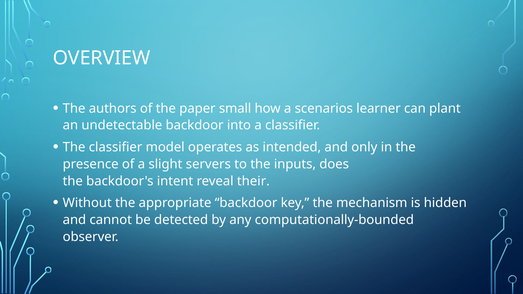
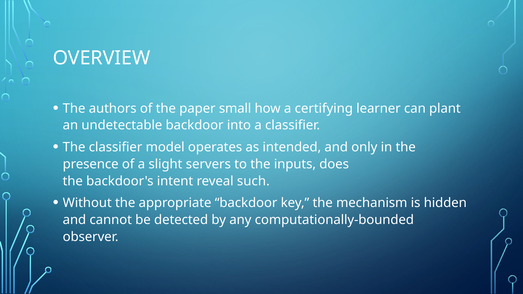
scenarios: scenarios -> certifying
their: their -> such
